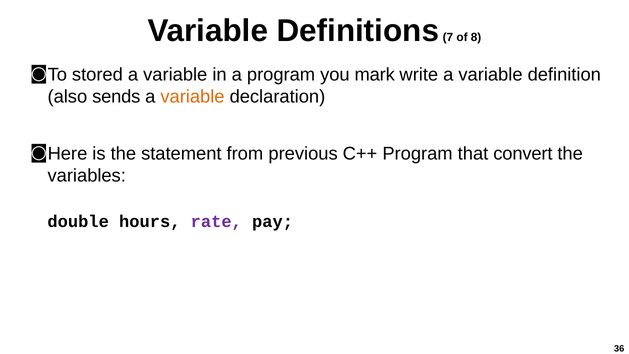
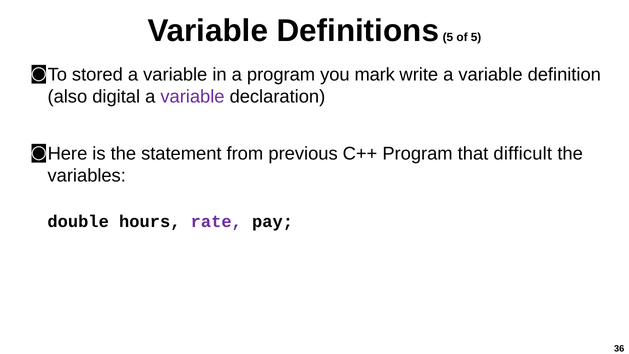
Definitions 7: 7 -> 5
of 8: 8 -> 5
sends: sends -> digital
variable at (192, 97) colour: orange -> purple
convert: convert -> difficult
